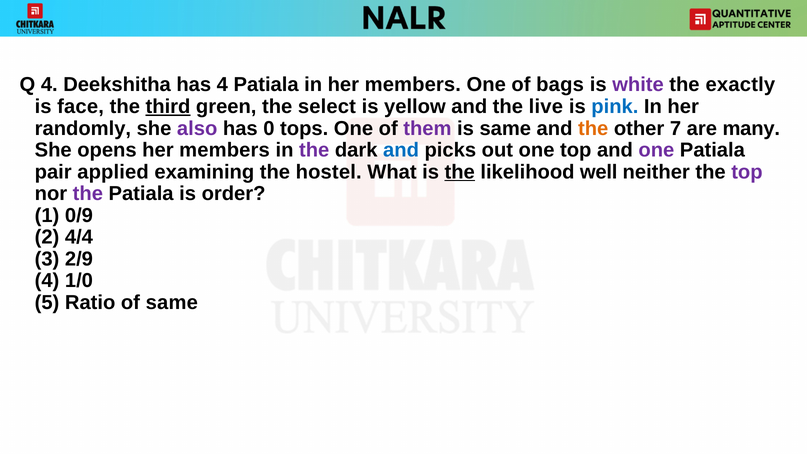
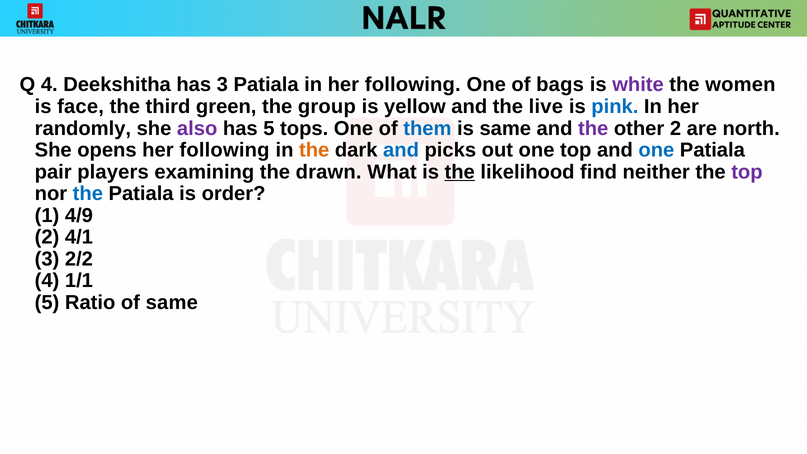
has 4: 4 -> 3
in her members: members -> following
exactly: exactly -> women
third underline: present -> none
select: select -> group
has 0: 0 -> 5
them colour: purple -> blue
the at (593, 128) colour: orange -> purple
other 7: 7 -> 2
many: many -> north
opens her members: members -> following
the at (314, 150) colour: purple -> orange
one at (656, 150) colour: purple -> blue
applied: applied -> players
hostel: hostel -> drawn
well: well -> find
the at (88, 194) colour: purple -> blue
0/9: 0/9 -> 4/9
4/4: 4/4 -> 4/1
2/9: 2/9 -> 2/2
1/0: 1/0 -> 1/1
